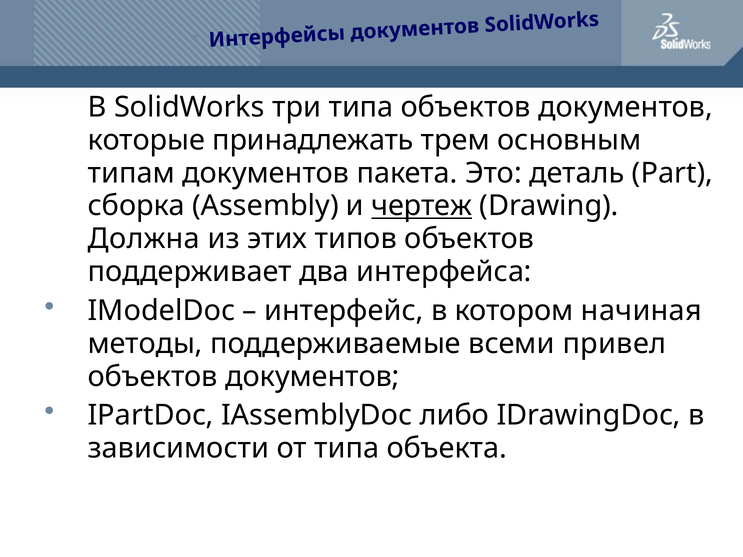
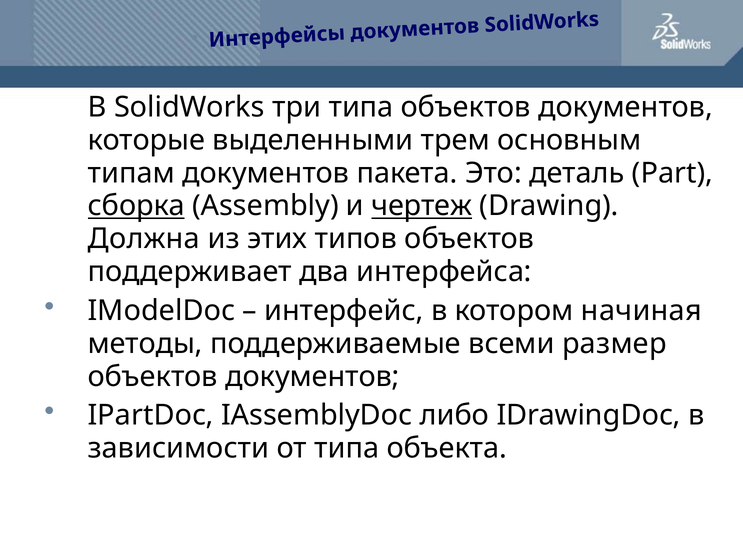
принадлежать: принадлежать -> выделенными
сборка underline: none -> present
привел: привел -> размер
